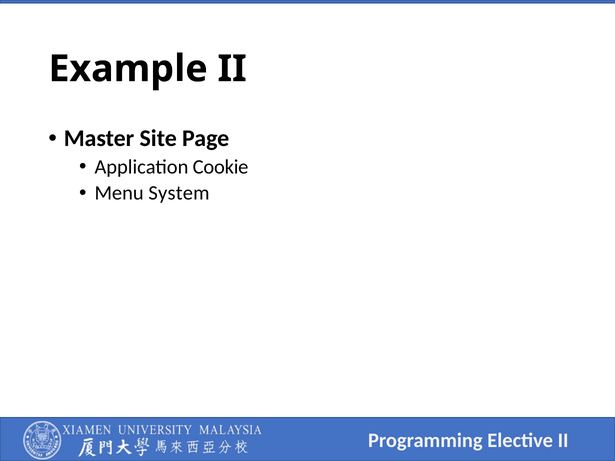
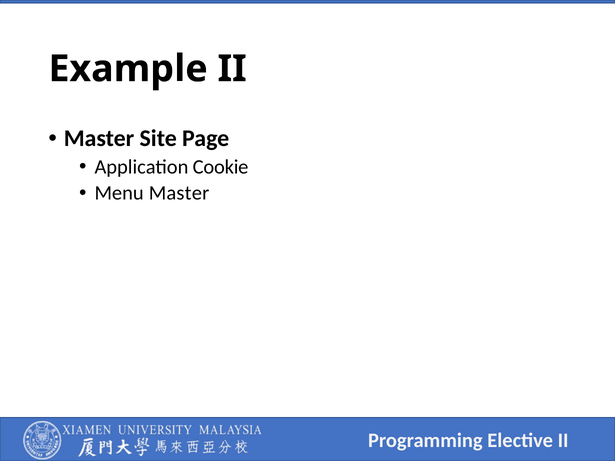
Menu System: System -> Master
